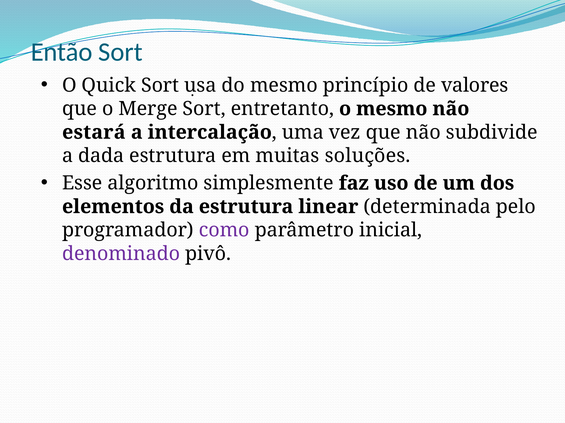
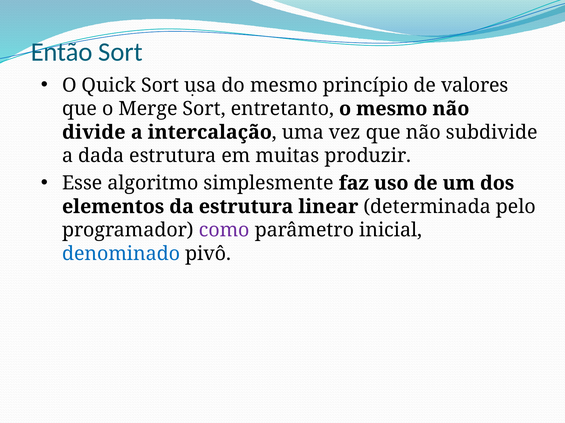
estará: estará -> divide
soluções: soluções -> produzir
denominado colour: purple -> blue
